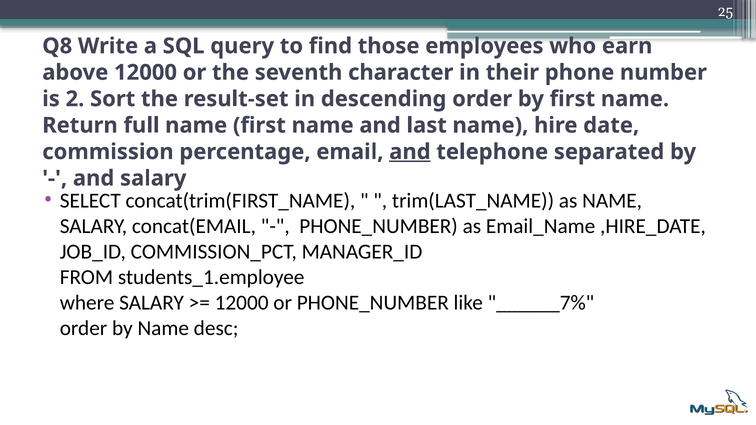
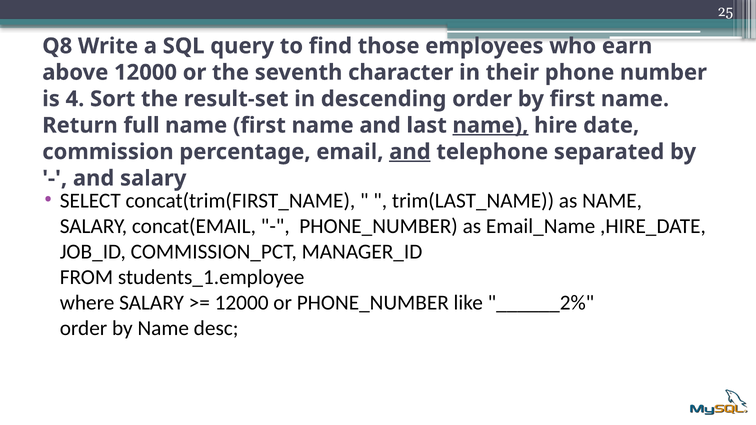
2: 2 -> 4
name at (490, 125) underline: none -> present
______7%: ______7% -> ______2%
